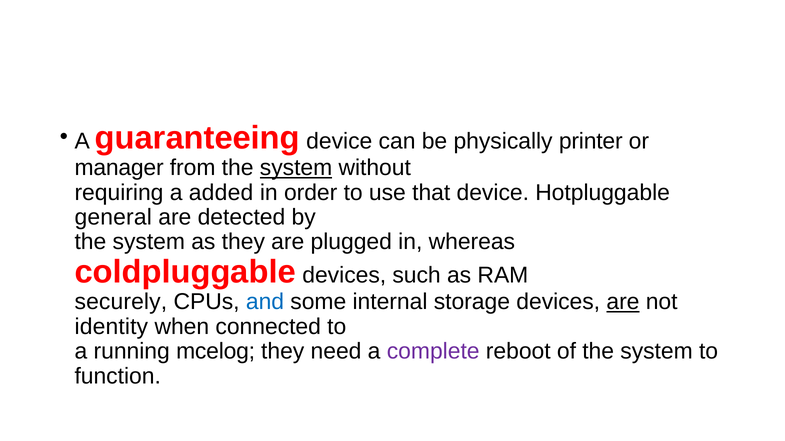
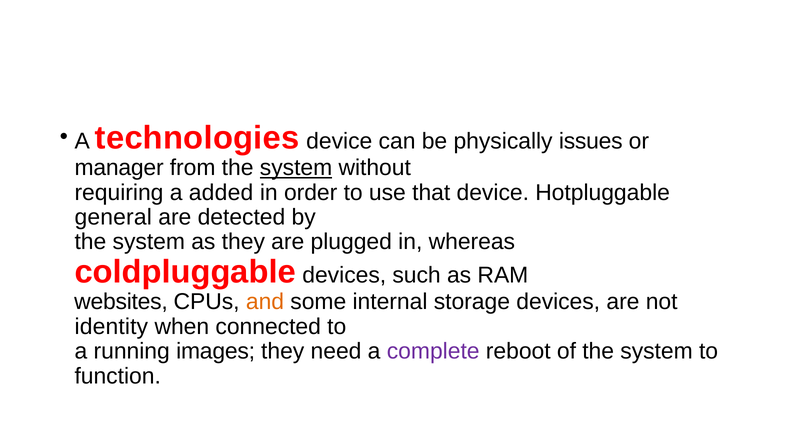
guaranteeing: guaranteeing -> technologies
printer: printer -> issues
securely: securely -> websites
and colour: blue -> orange
are at (623, 302) underline: present -> none
mcelog: mcelog -> images
